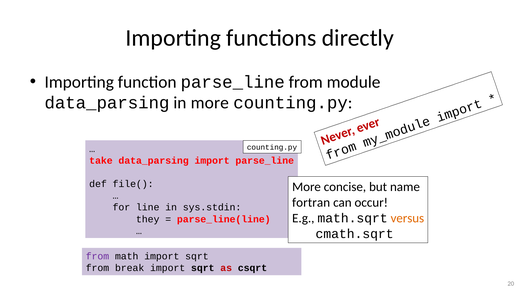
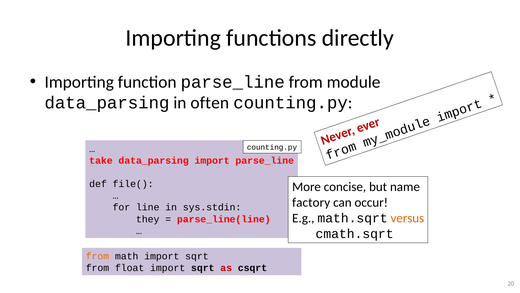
in more: more -> often
fortran: fortran -> factory
from at (97, 256) colour: purple -> orange
break: break -> float
